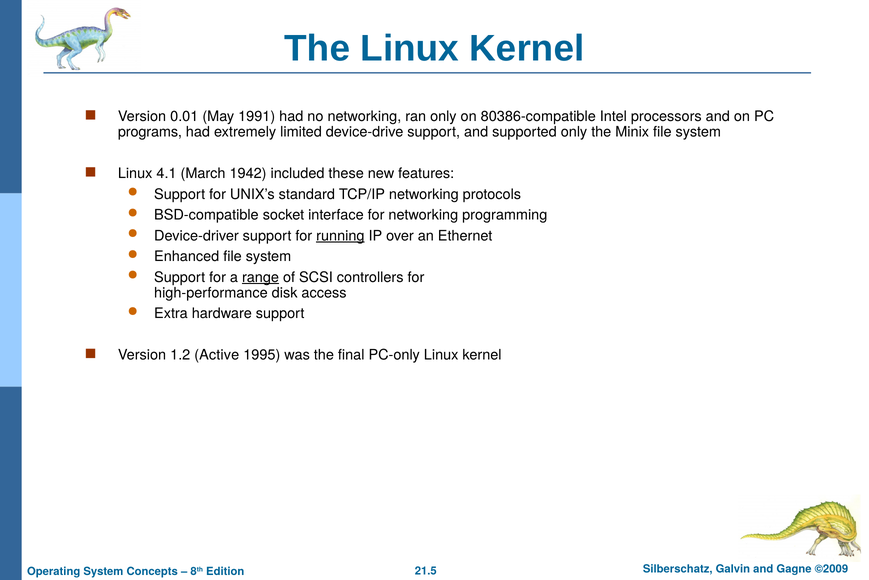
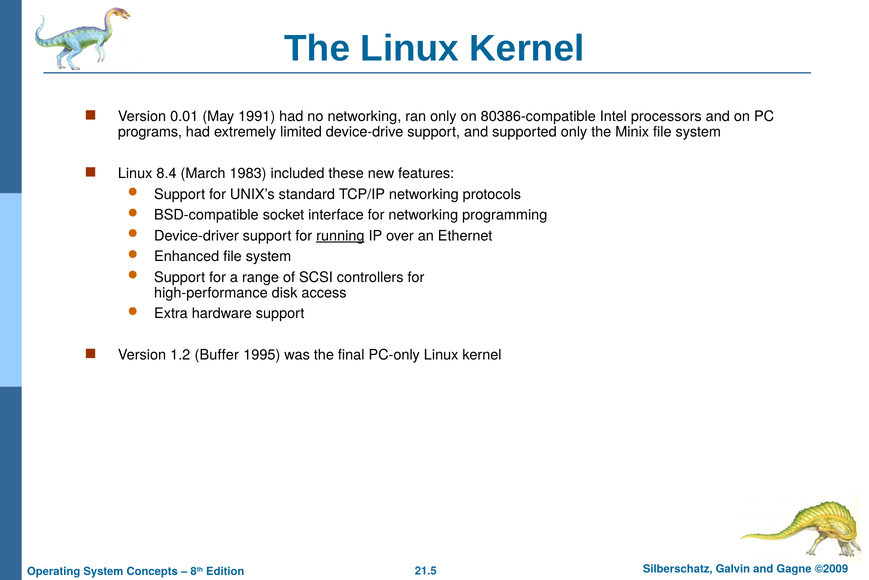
4.1: 4.1 -> 8.4
1942: 1942 -> 1983
range underline: present -> none
Active: Active -> Buffer
